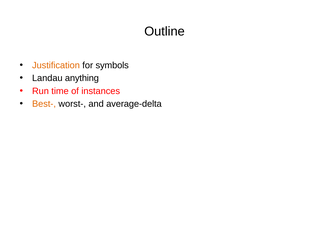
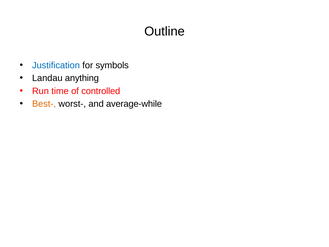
Justification colour: orange -> blue
instances: instances -> controlled
average-delta: average-delta -> average-while
